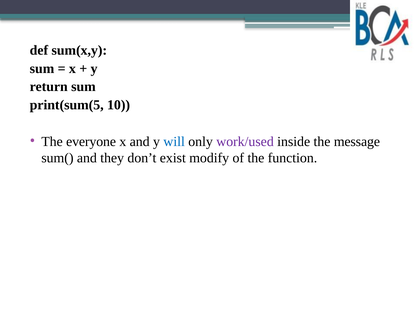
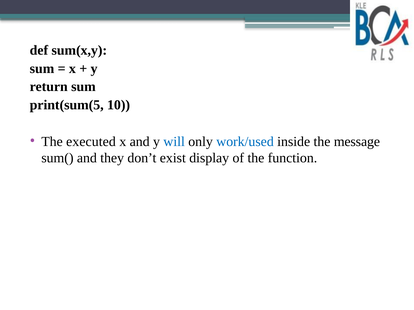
everyone: everyone -> executed
work/used colour: purple -> blue
modify: modify -> display
